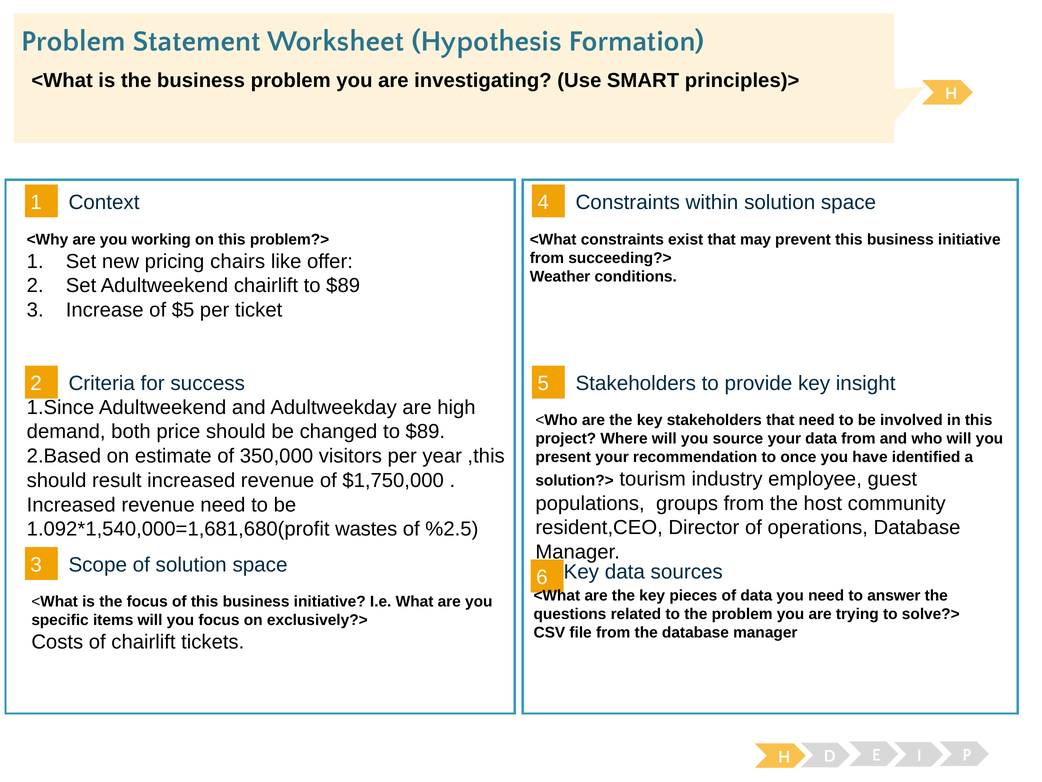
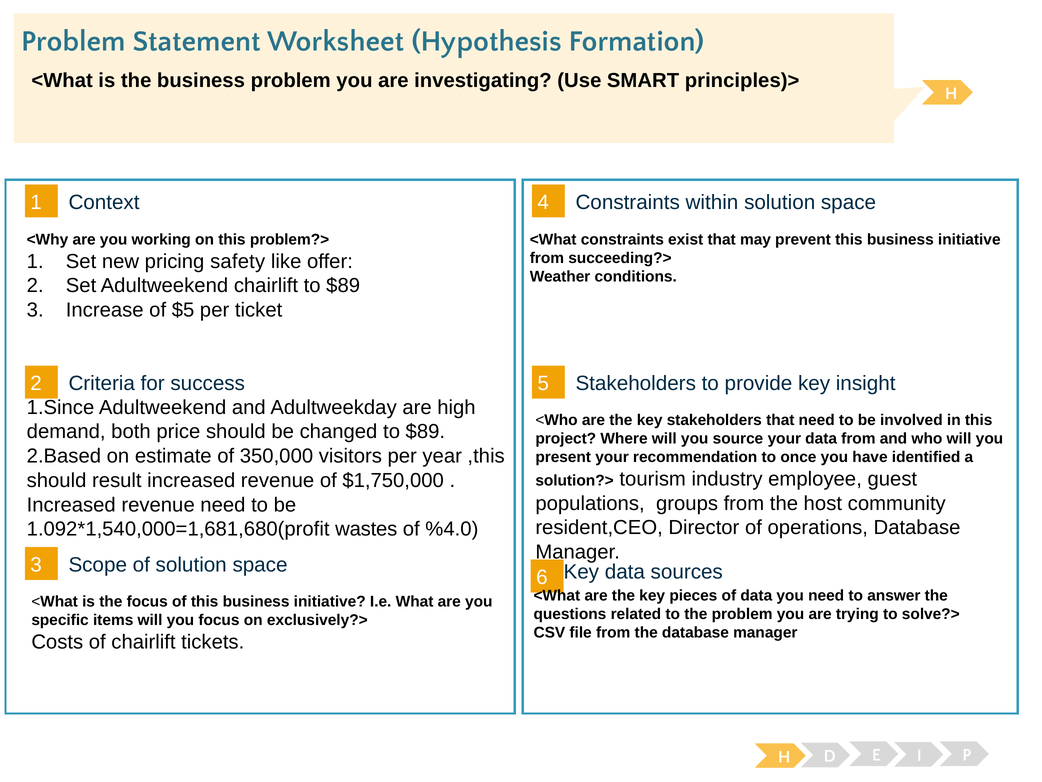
chairs: chairs -> safety
%2.5: %2.5 -> %4.0
